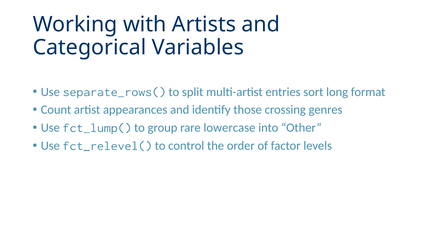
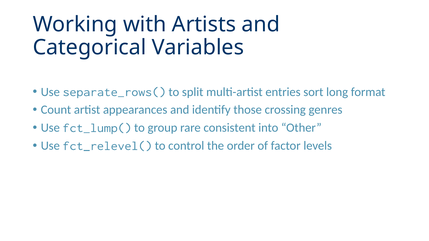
lowercase: lowercase -> consistent
